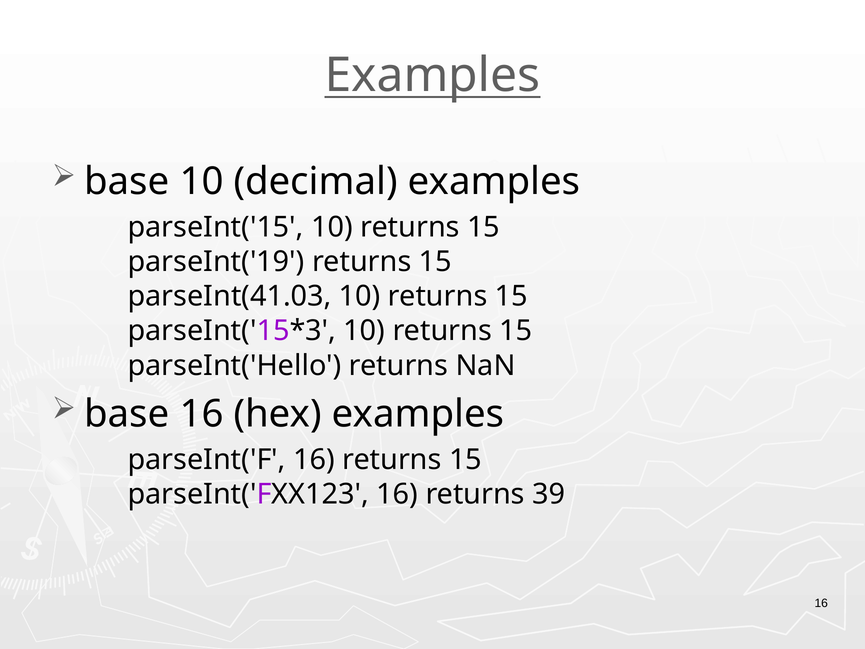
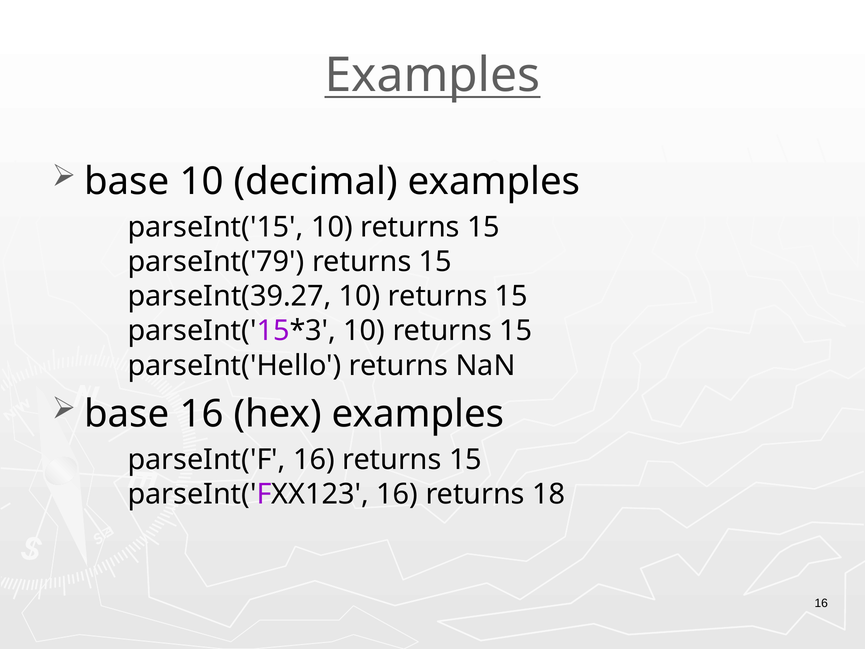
parseInt('19: parseInt('19 -> parseInt('79
parseInt(41.03: parseInt(41.03 -> parseInt(39.27
39: 39 -> 18
